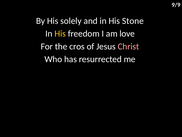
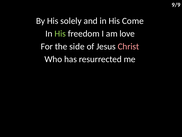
Stone: Stone -> Come
His at (60, 34) colour: yellow -> light green
cros: cros -> side
